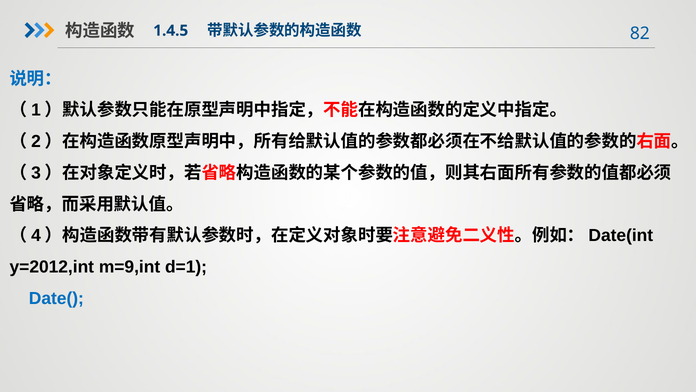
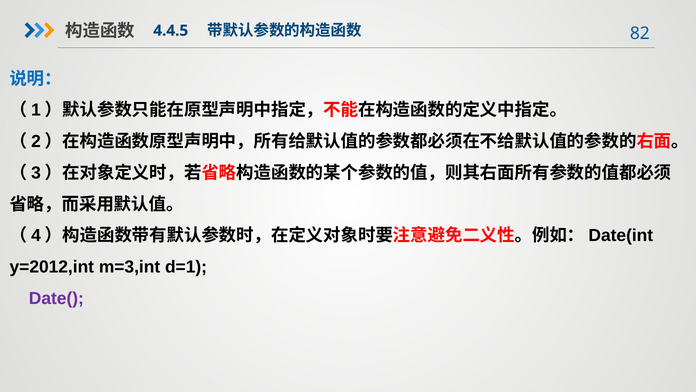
1.4.5: 1.4.5 -> 4.4.5
m=9,int: m=9,int -> m=3,int
Date( colour: blue -> purple
